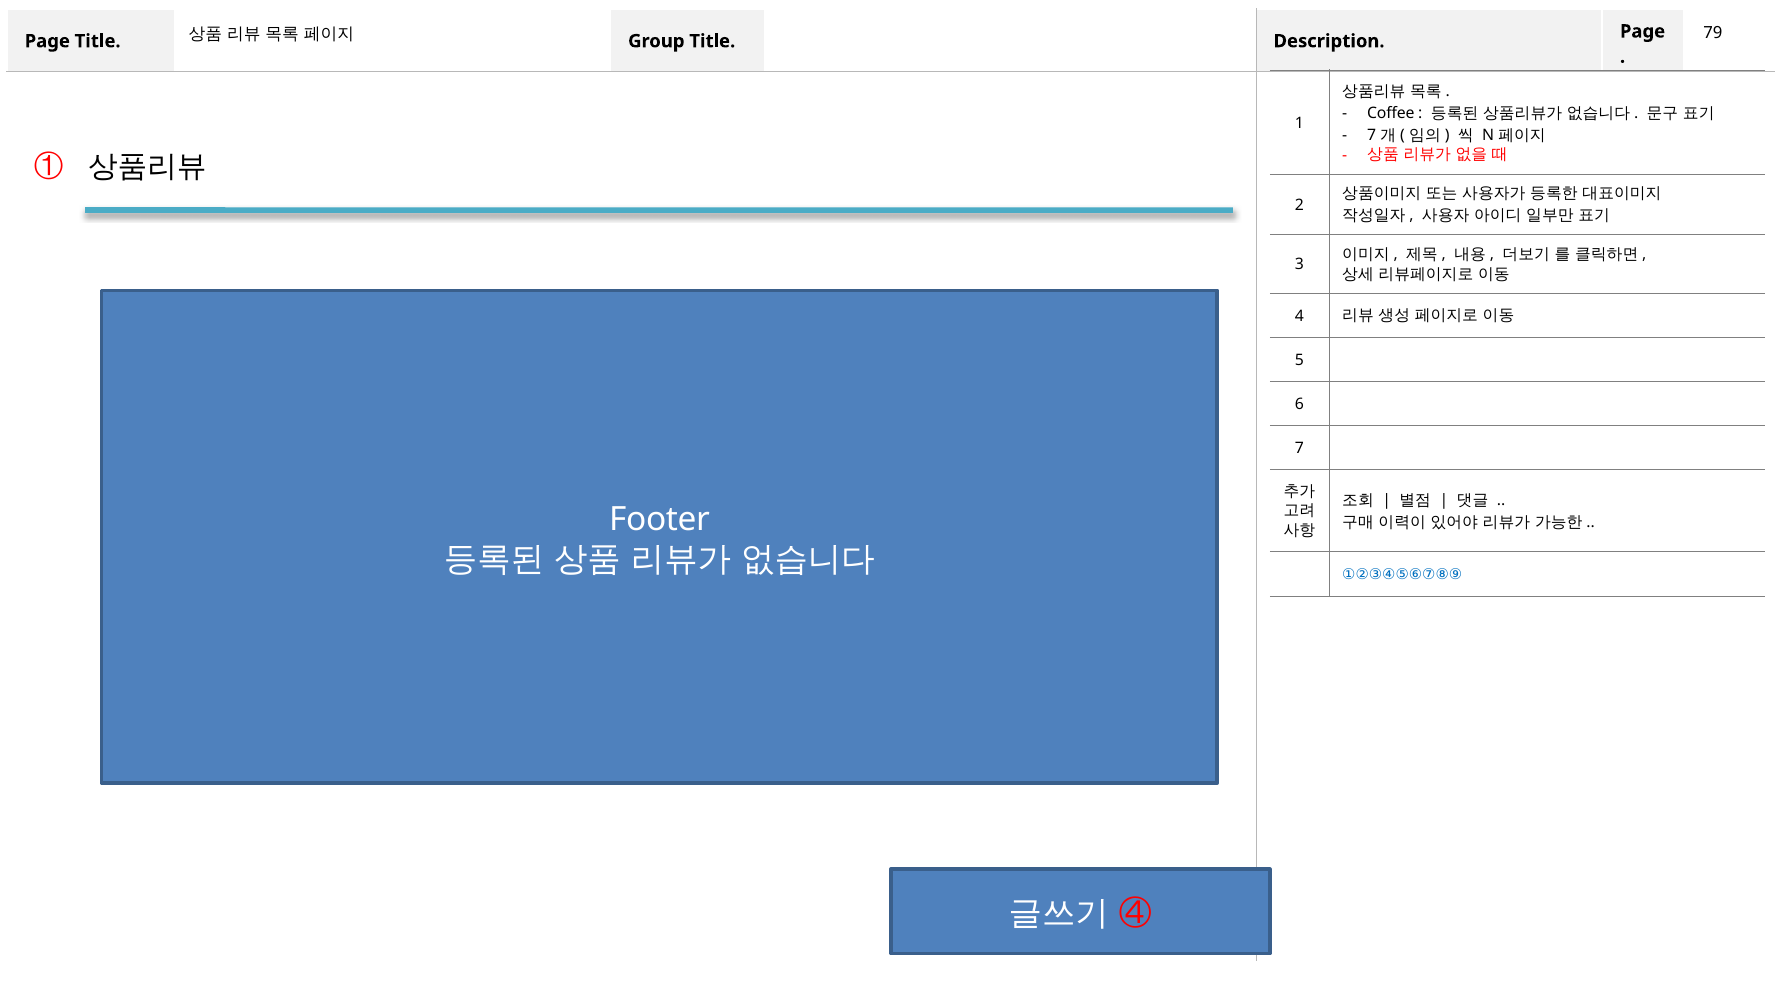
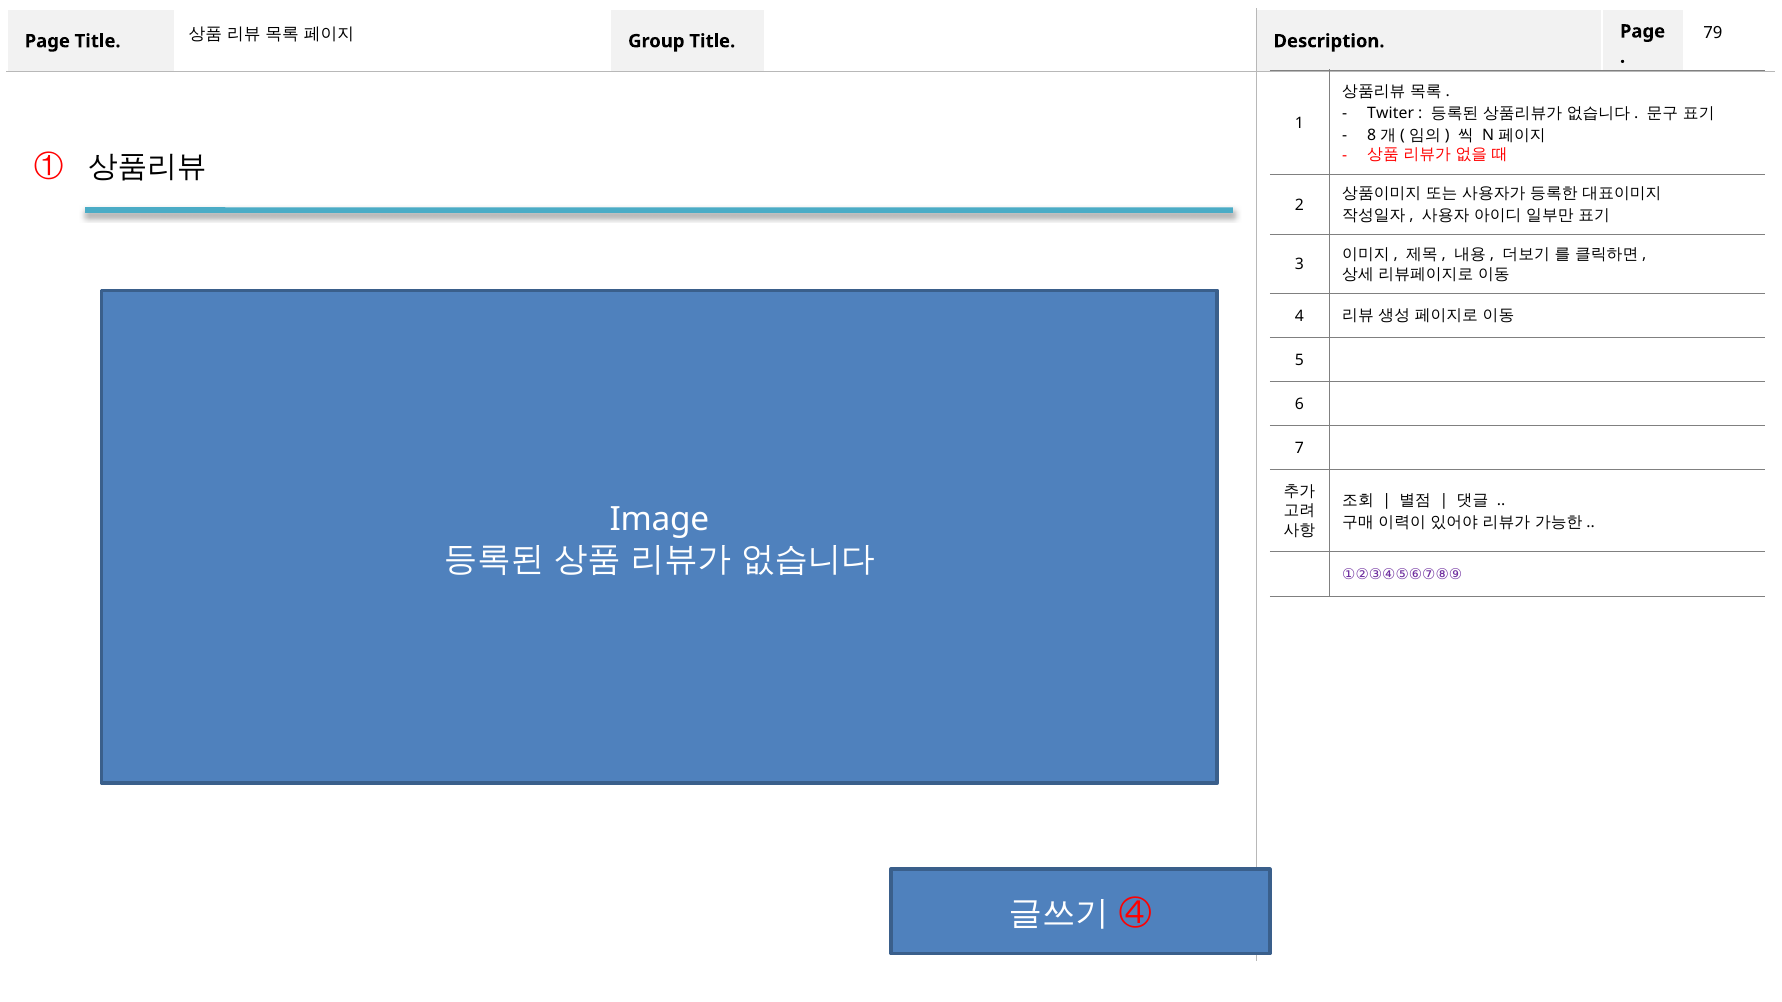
Coffee: Coffee -> Twiter
7 at (1372, 135): 7 -> 8
Footer: Footer -> Image
①②③④⑤⑥⑦⑧⑨ colour: blue -> purple
